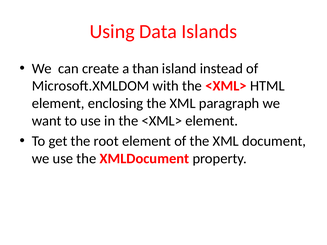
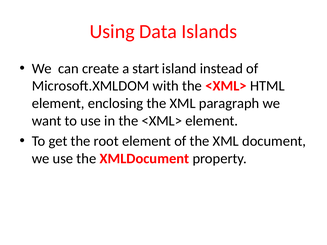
than: than -> start
